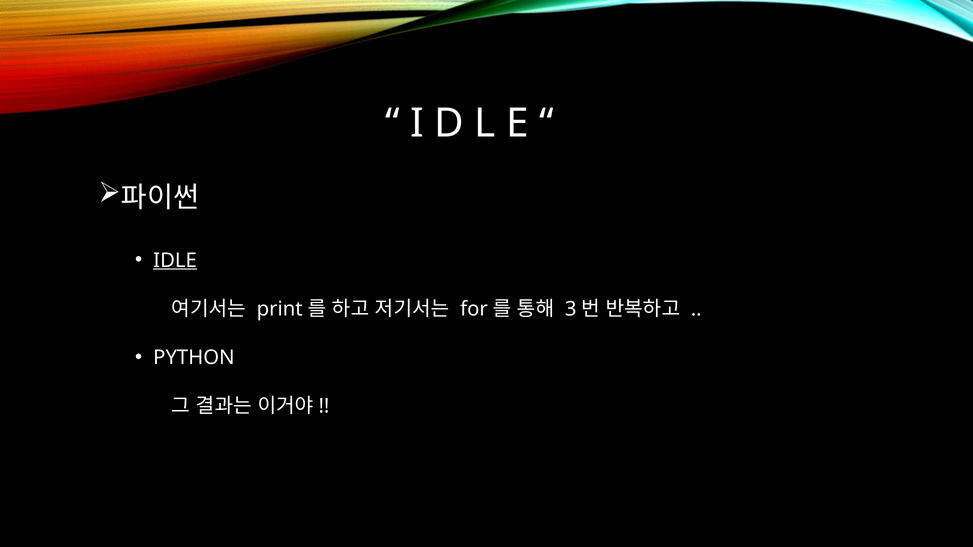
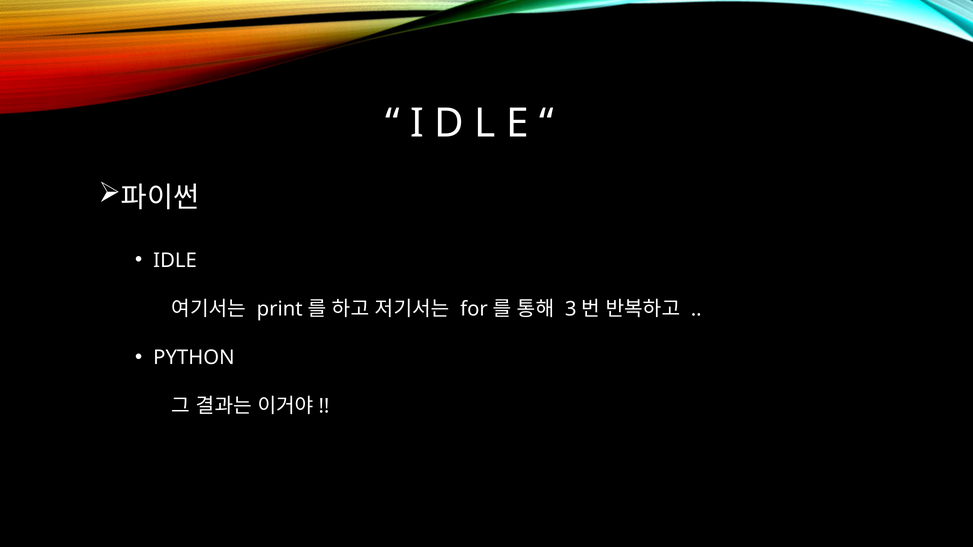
IDLE underline: present -> none
